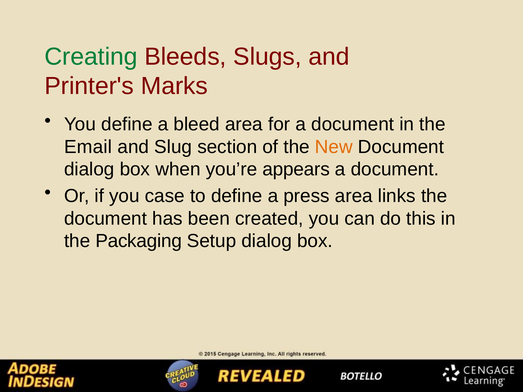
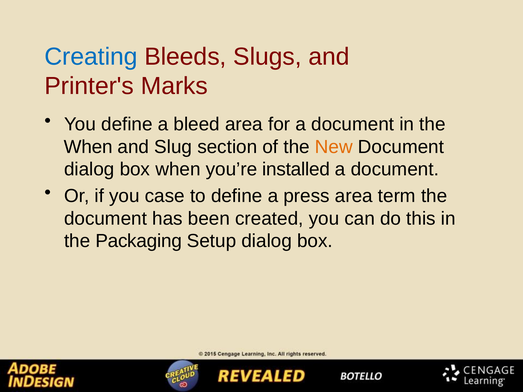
Creating colour: green -> blue
Email at (88, 147): Email -> When
appears: appears -> installed
links: links -> term
